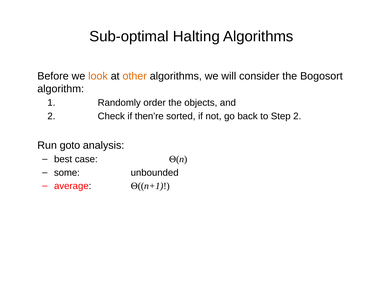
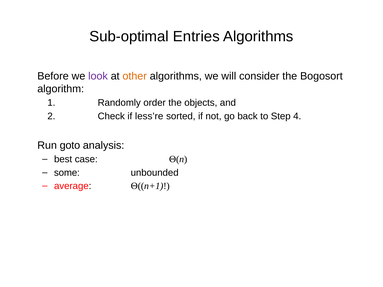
Halting: Halting -> Entries
look colour: orange -> purple
then’re: then’re -> less’re
Step 2: 2 -> 4
